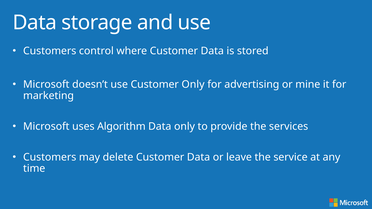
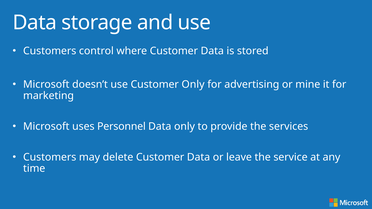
Algorithm: Algorithm -> Personnel
